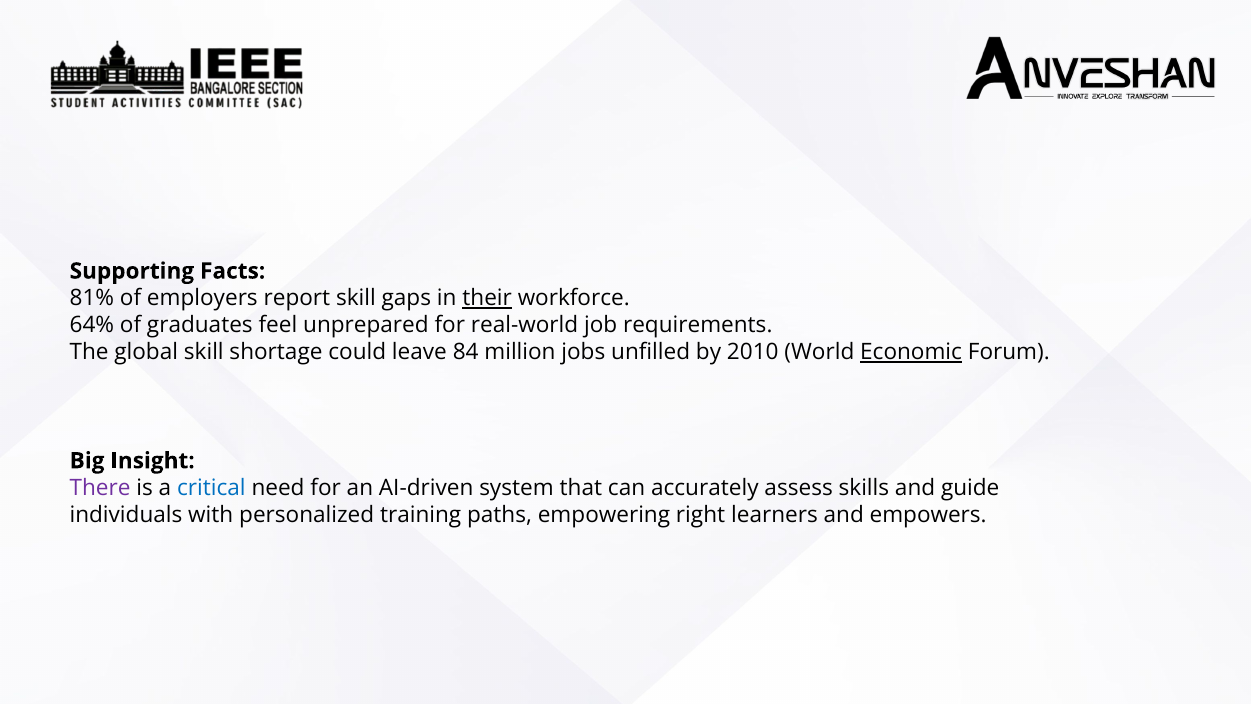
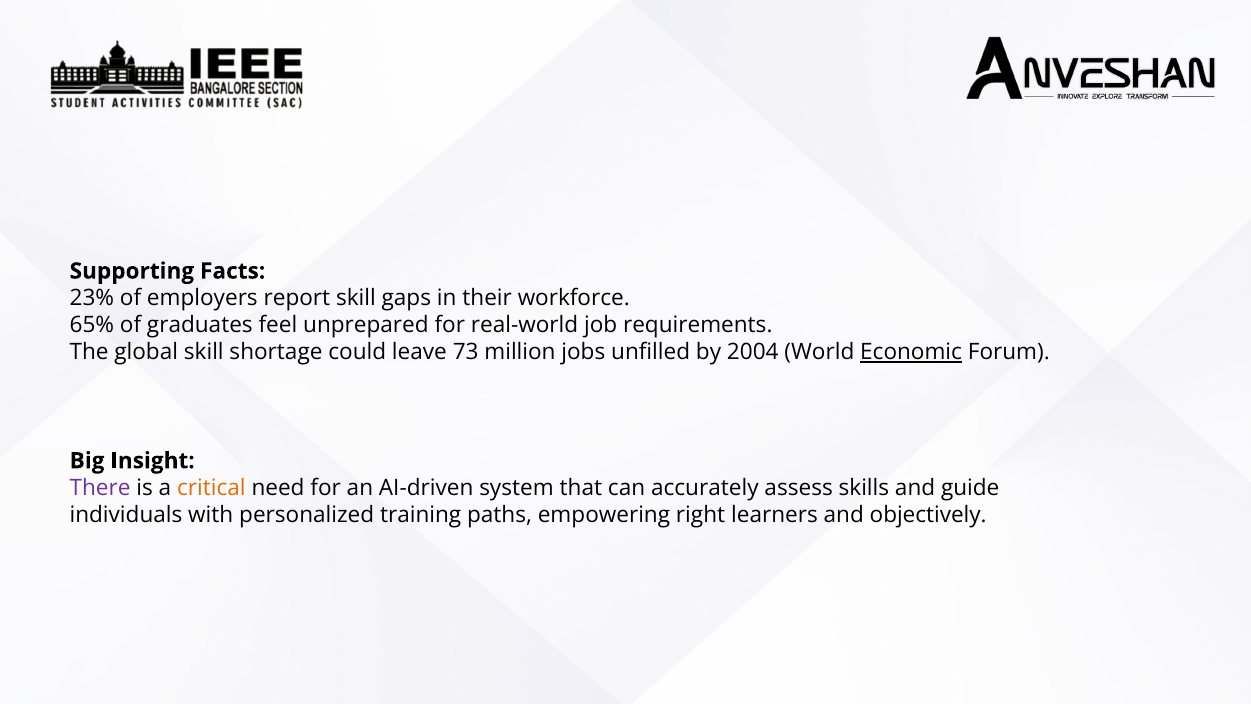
81%: 81% -> 23%
their underline: present -> none
64%: 64% -> 65%
84: 84 -> 73
2010: 2010 -> 2004
critical colour: blue -> orange
empowers: empowers -> objectively
